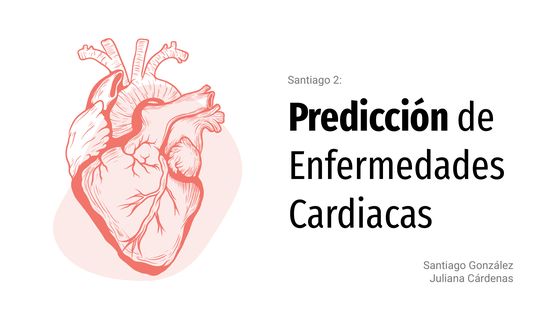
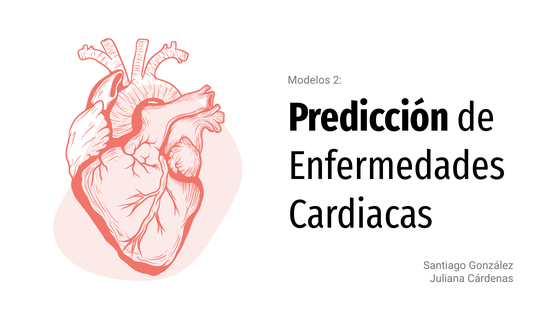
Santiago at (309, 80): Santiago -> Modelos
